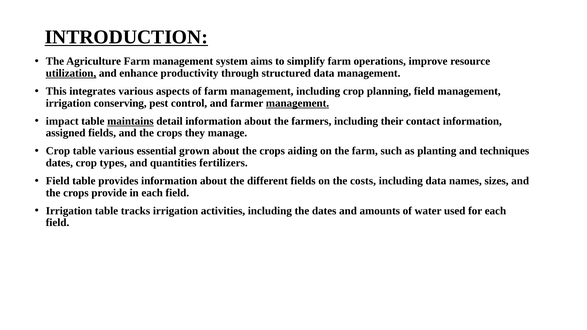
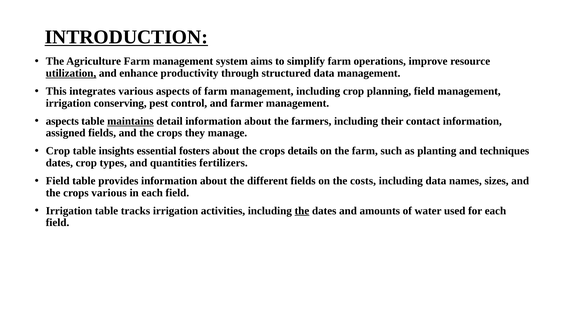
management at (297, 103) underline: present -> none
impact at (62, 121): impact -> aspects
table various: various -> insights
grown: grown -> fosters
aiding: aiding -> details
crops provide: provide -> various
the at (302, 211) underline: none -> present
